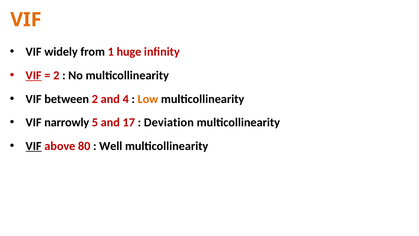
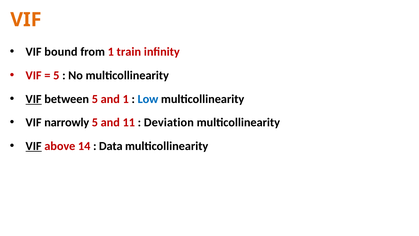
widely: widely -> bound
huge: huge -> train
VIF at (34, 75) underline: present -> none
2 at (56, 75): 2 -> 5
VIF at (34, 99) underline: none -> present
between 2: 2 -> 5
and 4: 4 -> 1
Low colour: orange -> blue
17: 17 -> 11
80: 80 -> 14
Well: Well -> Data
